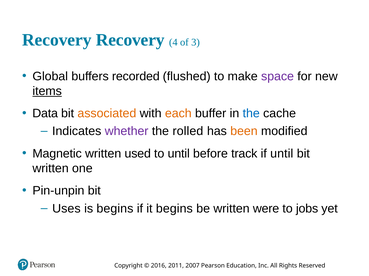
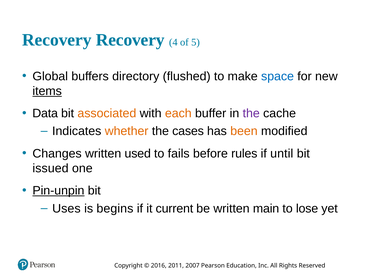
3: 3 -> 5
recorded: recorded -> directory
space colour: purple -> blue
the at (251, 114) colour: blue -> purple
whether colour: purple -> orange
rolled: rolled -> cases
Magnetic: Magnetic -> Changes
to until: until -> fails
track: track -> rules
written at (51, 169): written -> issued
Pin-unpin underline: none -> present
it begins: begins -> current
were: were -> main
jobs: jobs -> lose
